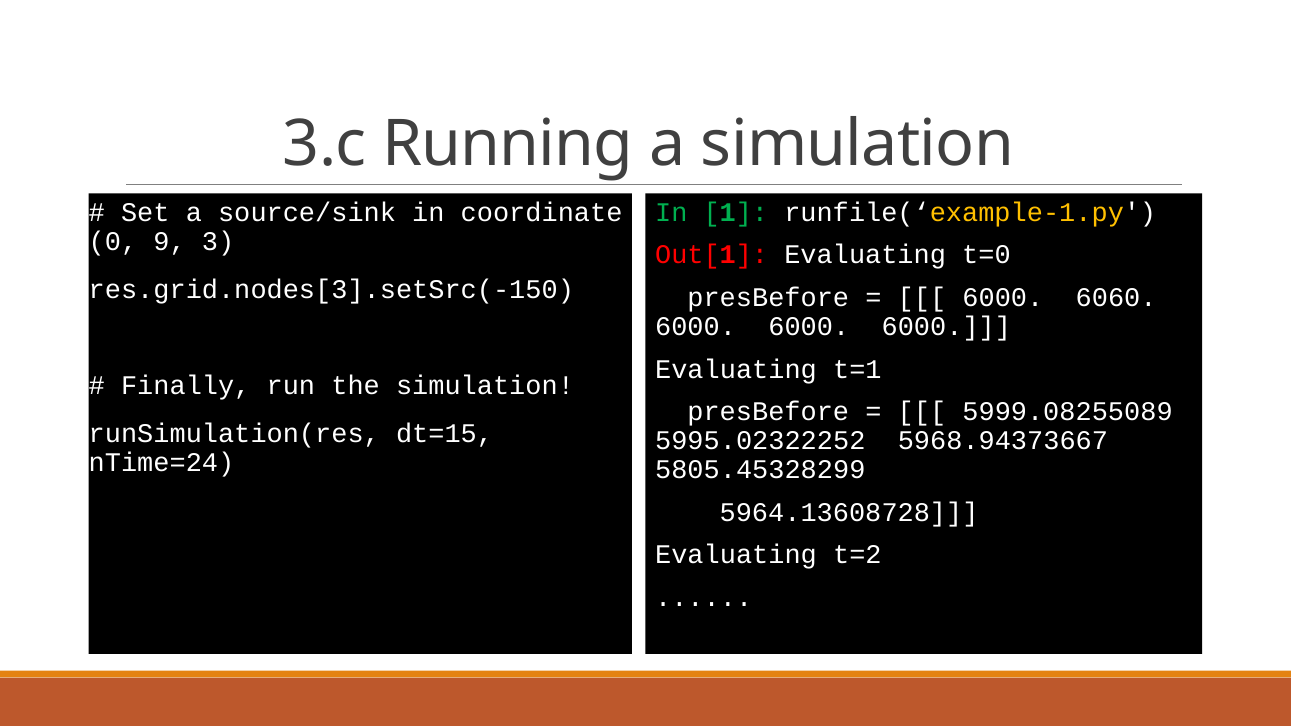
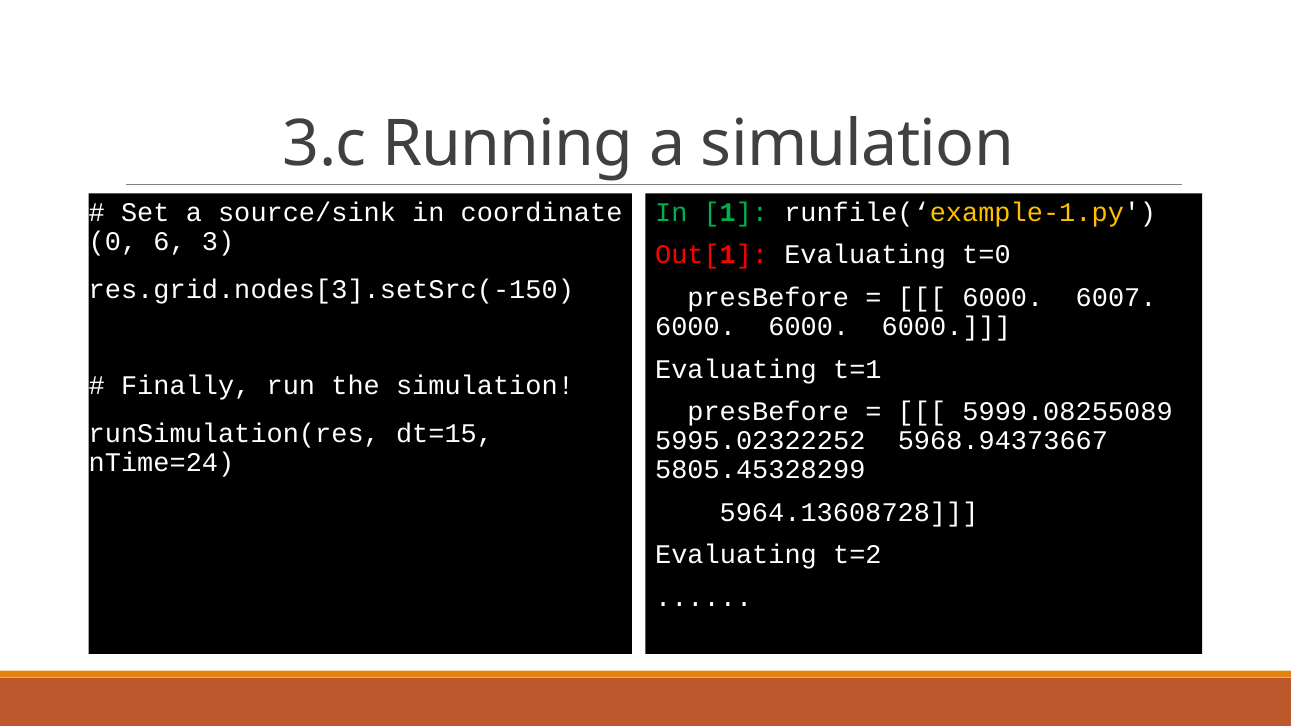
9: 9 -> 6
6060: 6060 -> 6007
